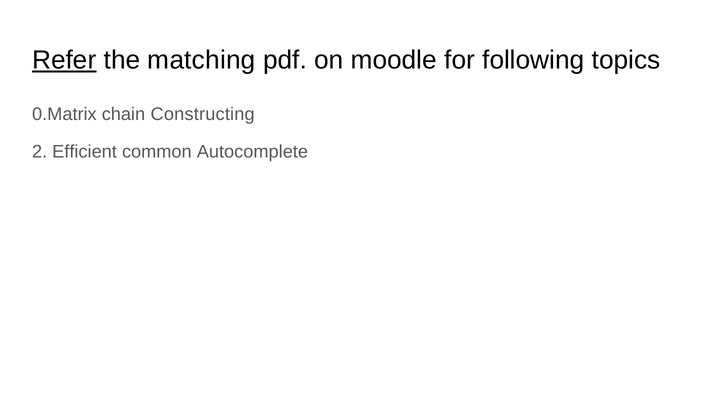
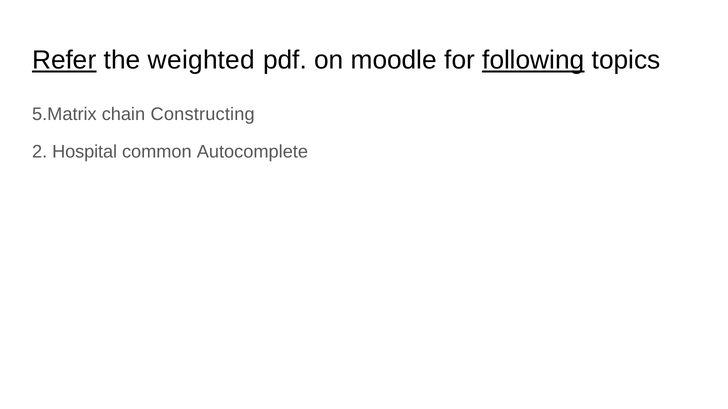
matching: matching -> weighted
following underline: none -> present
0.Matrix: 0.Matrix -> 5.Matrix
Efficient: Efficient -> Hospital
